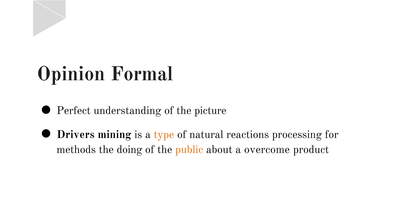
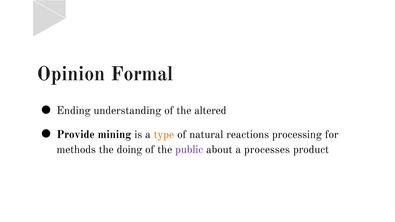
Perfect: Perfect -> Ending
picture: picture -> altered
Drivers: Drivers -> Provide
public colour: orange -> purple
overcome: overcome -> processes
